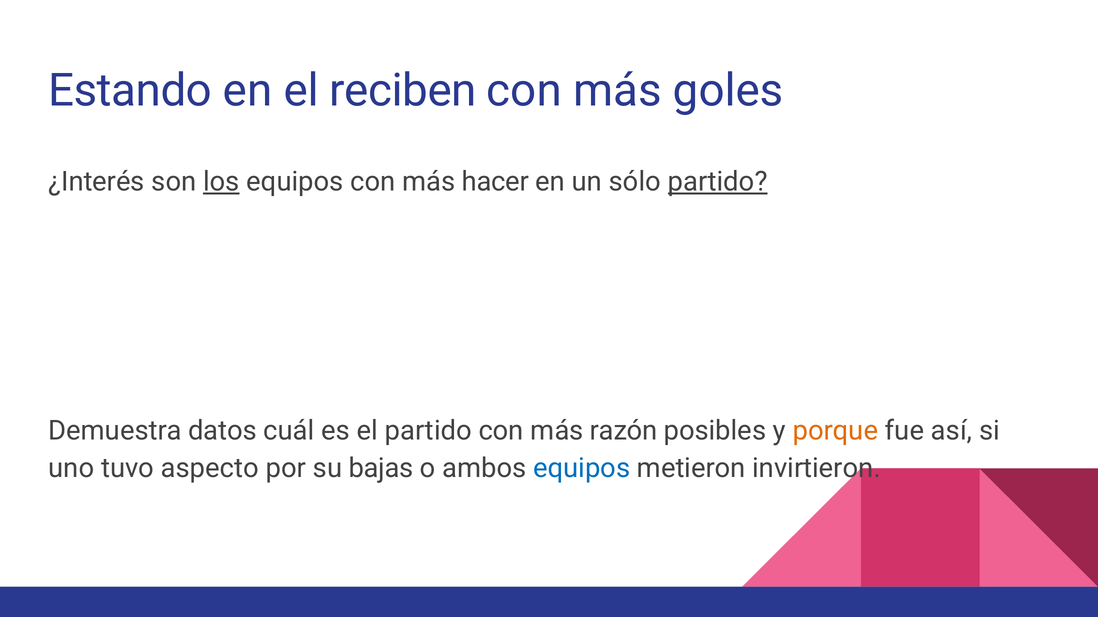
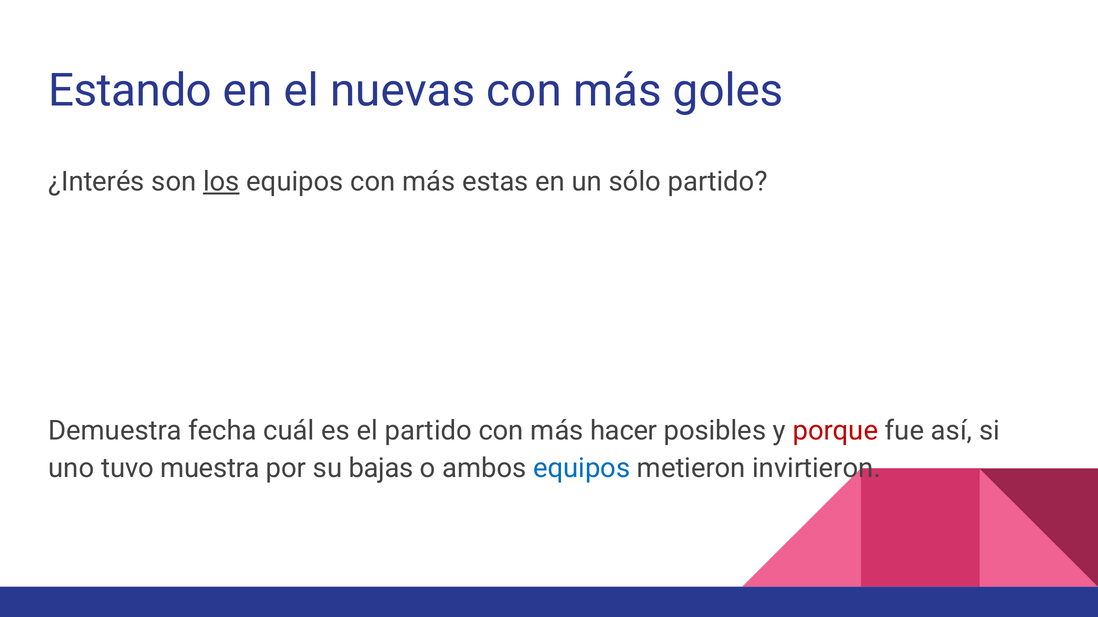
reciben: reciben -> nuevas
hacer: hacer -> estas
partido at (718, 182) underline: present -> none
datos: datos -> fecha
razón: razón -> hacer
porque colour: orange -> red
aspecto: aspecto -> muestra
